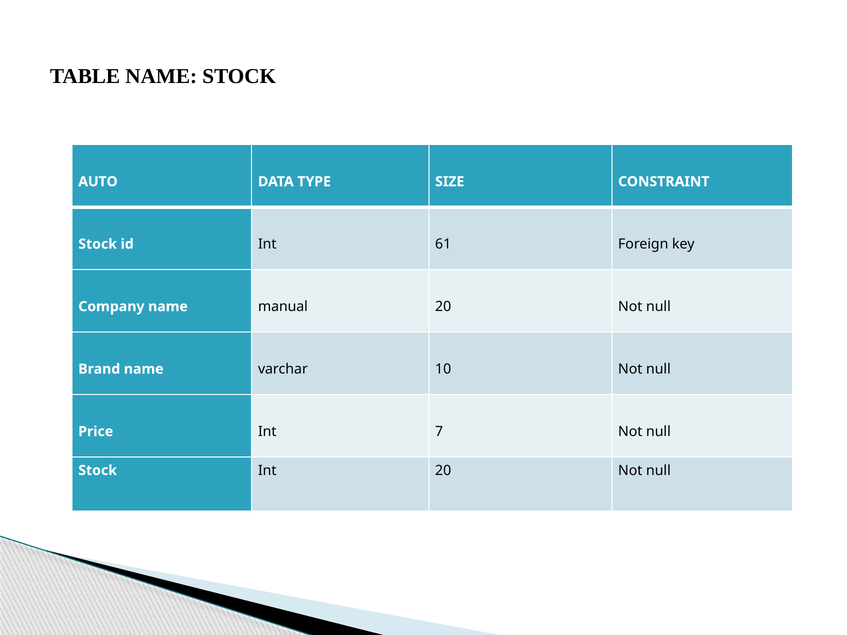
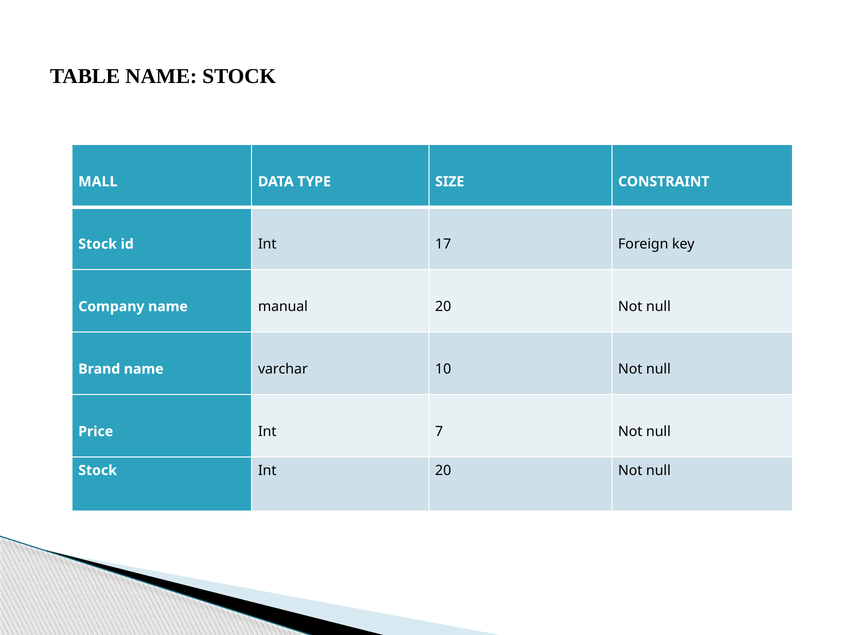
AUTO: AUTO -> MALL
61: 61 -> 17
